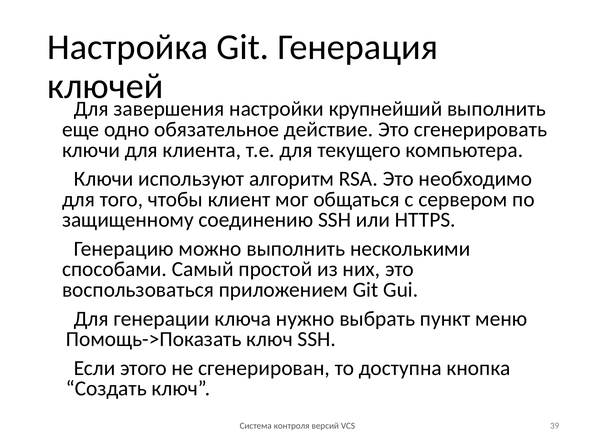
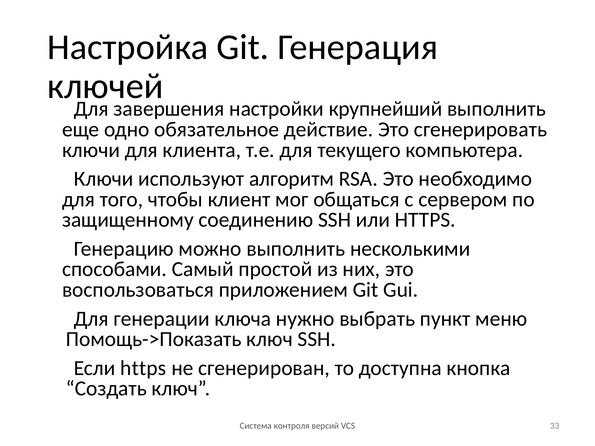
Если этого: этого -> https
39: 39 -> 33
